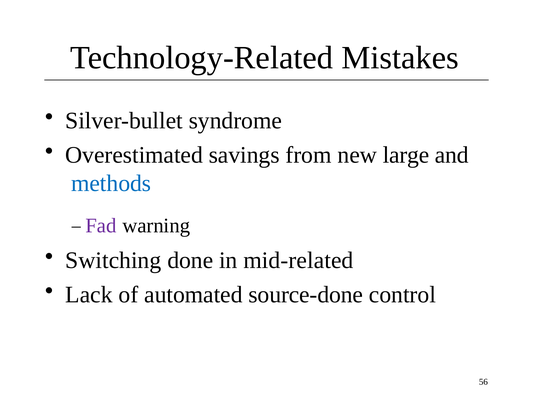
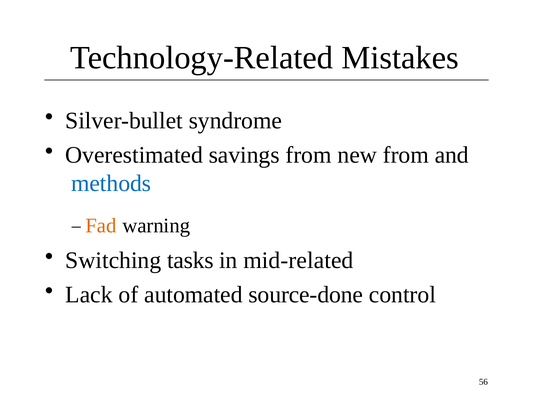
new large: large -> from
Fad colour: purple -> orange
done: done -> tasks
